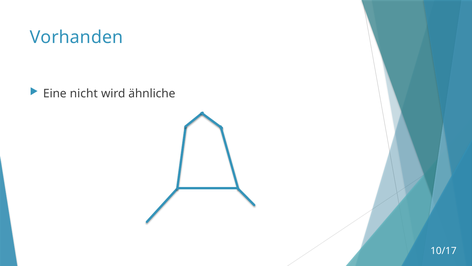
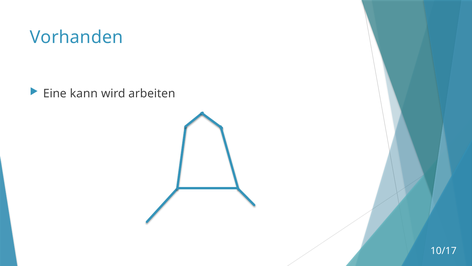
nicht: nicht -> kann
ähnliche: ähnliche -> arbeiten
